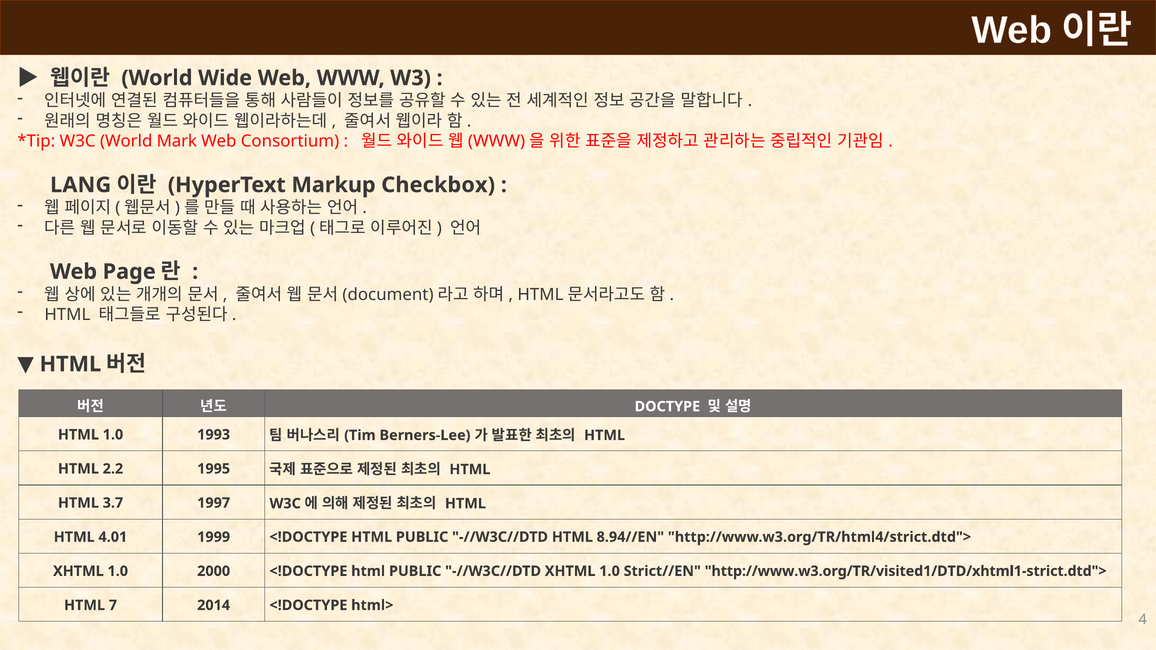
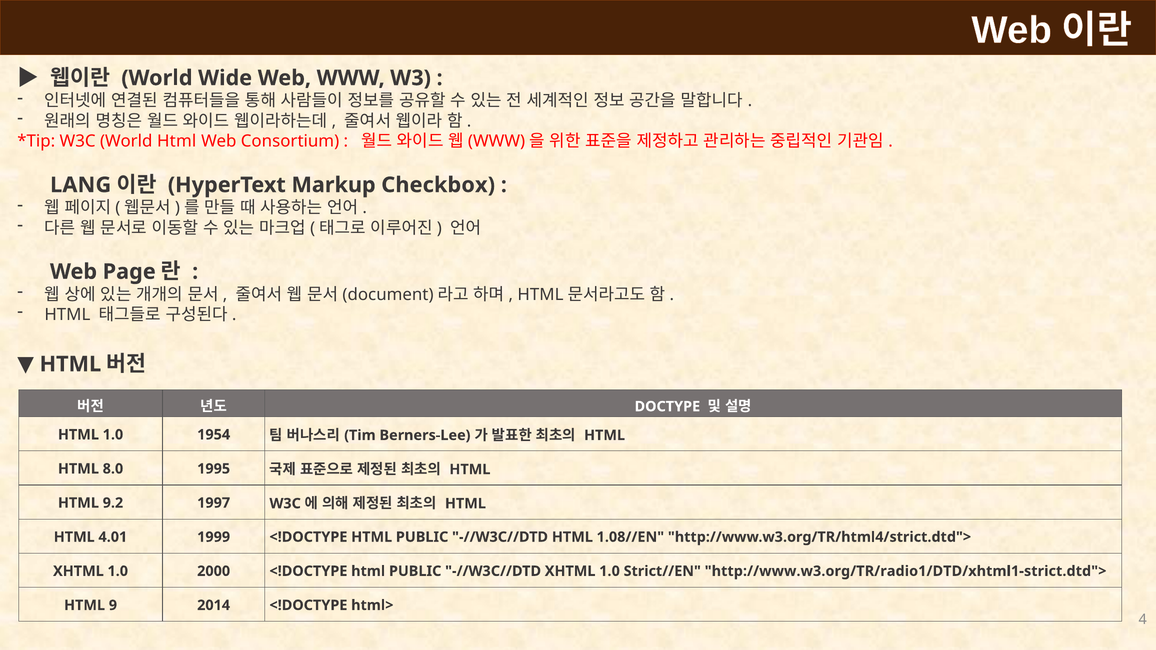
World Mark: Mark -> Html
1993: 1993 -> 1954
2.2: 2.2 -> 8.0
3.7: 3.7 -> 9.2
8.94//EN: 8.94//EN -> 1.08//EN
http://www.w3.org/TR/visited1/DTD/xhtml1-strict.dtd">: http://www.w3.org/TR/visited1/DTD/xhtml1-strict.dtd"> -> http://www.w3.org/TR/radio1/DTD/xhtml1-strict.dtd">
7: 7 -> 9
